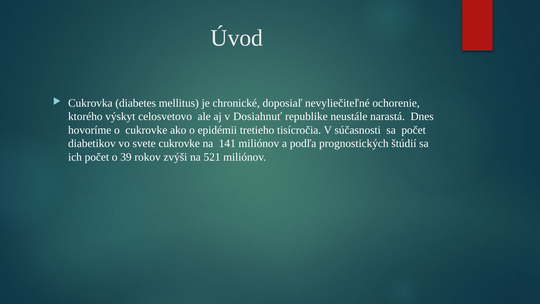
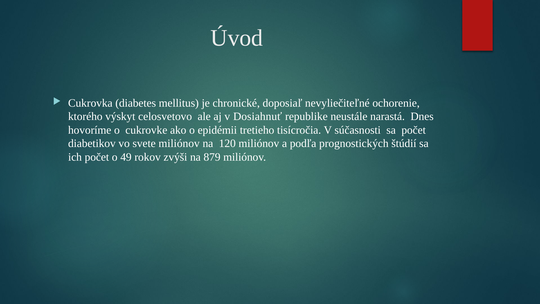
svete cukrovke: cukrovke -> miliónov
141: 141 -> 120
39: 39 -> 49
521: 521 -> 879
